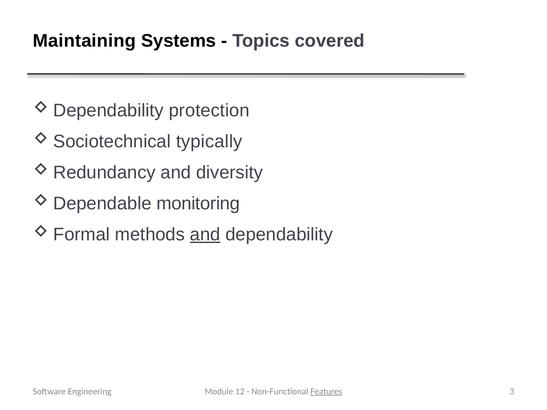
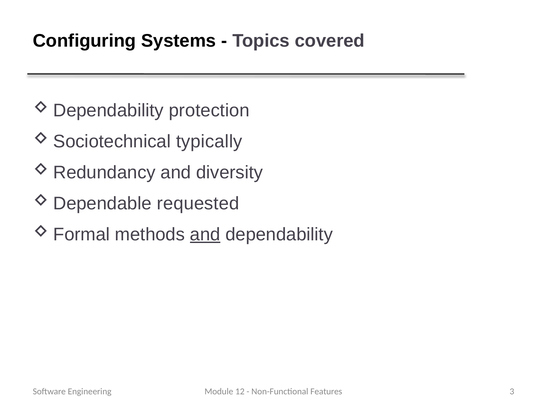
Maintaining: Maintaining -> Configuring
monitoring: monitoring -> requested
Features underline: present -> none
